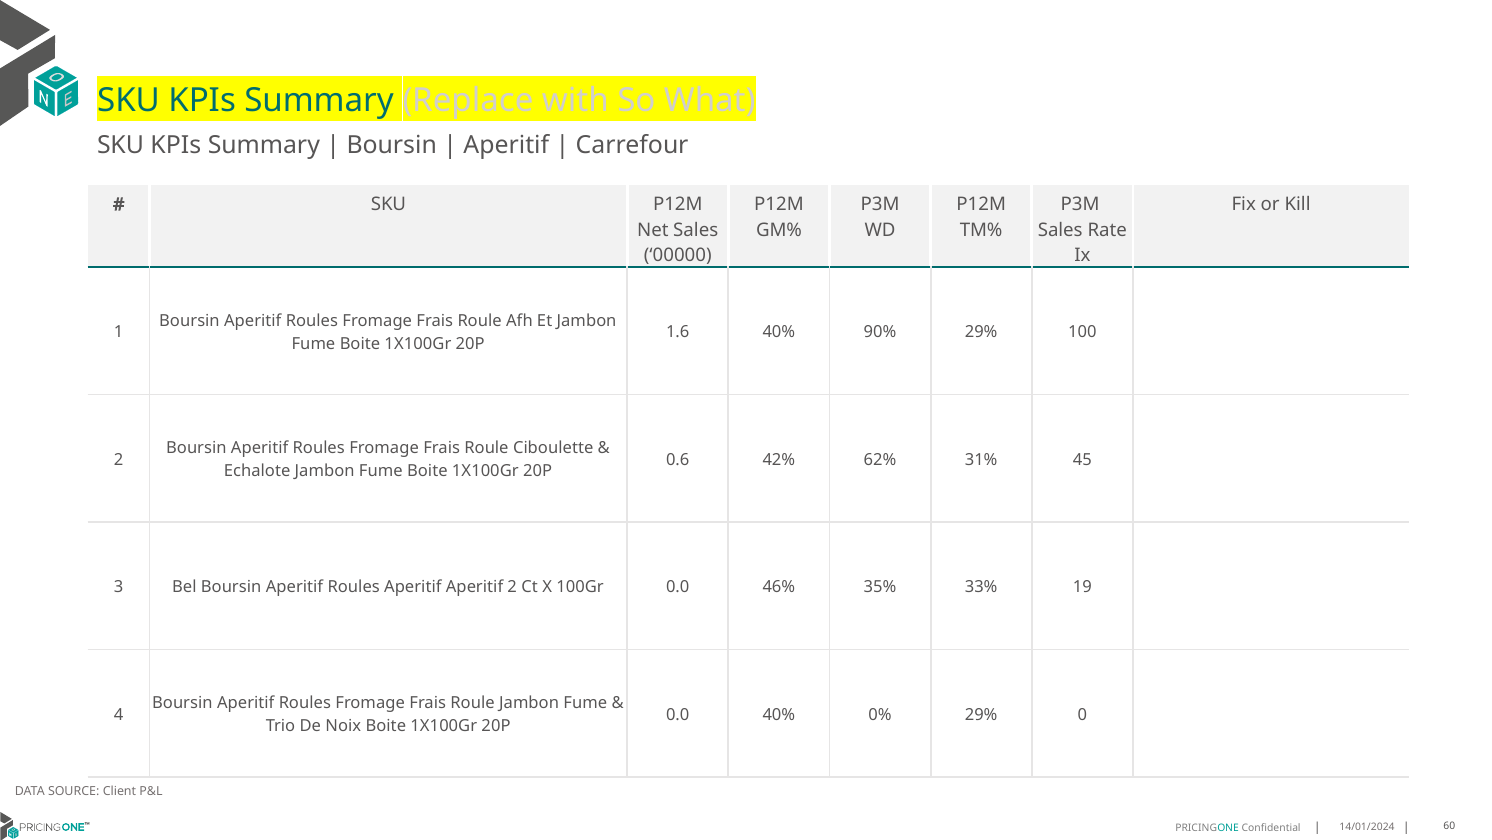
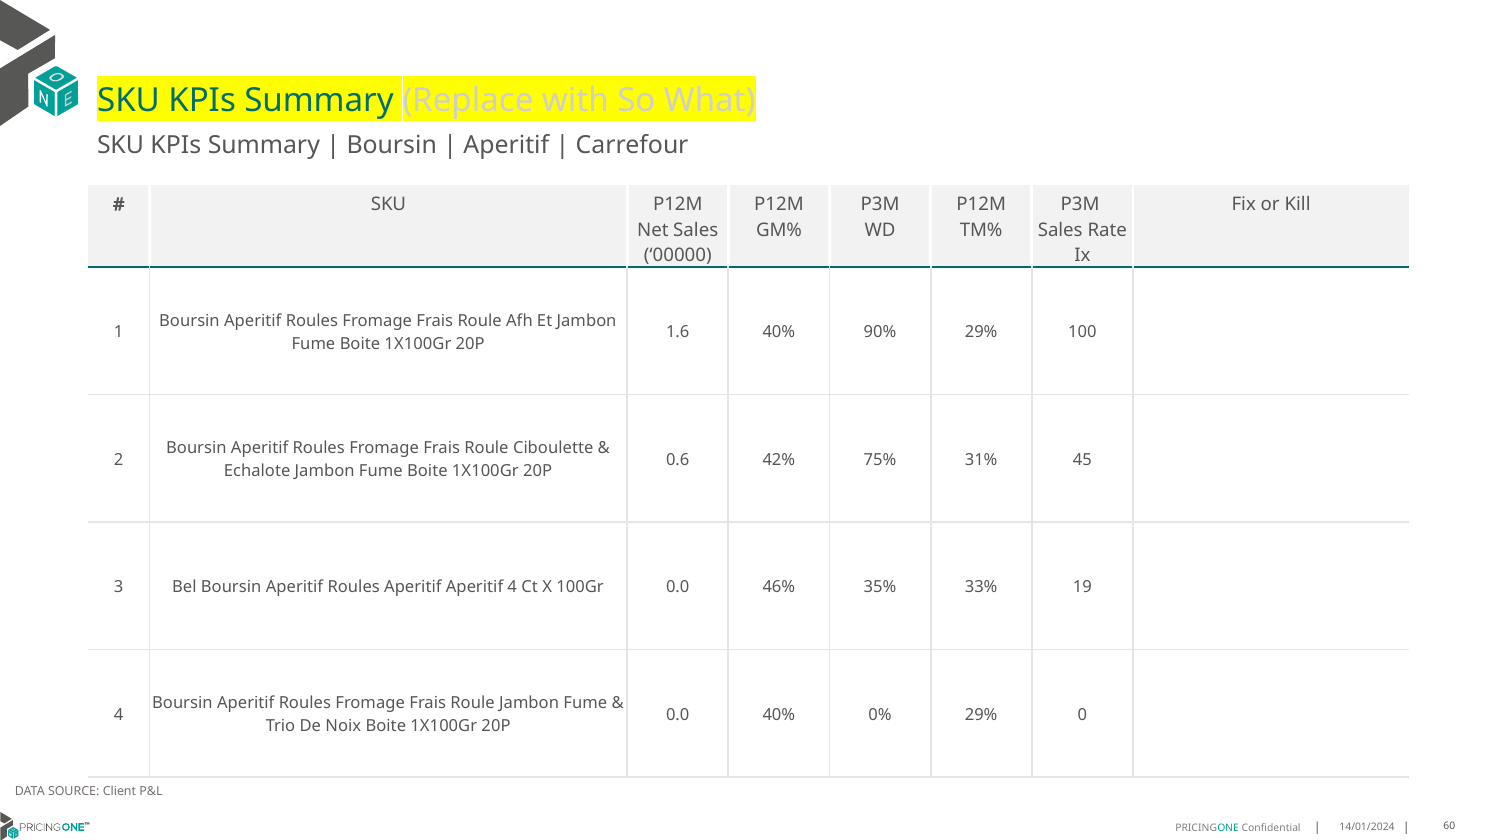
62%: 62% -> 75%
Aperitif 2: 2 -> 4
